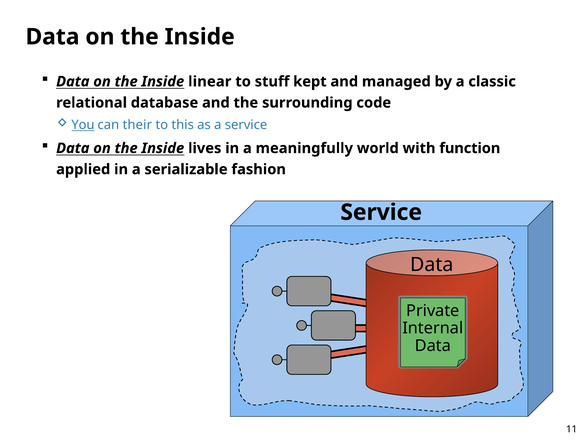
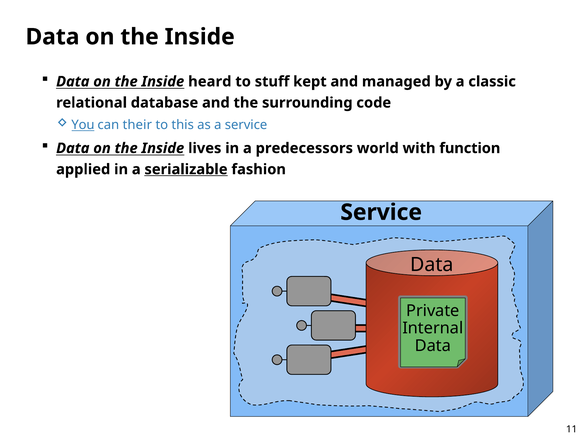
linear: linear -> heard
meaningfully: meaningfully -> predecessors
serializable underline: none -> present
